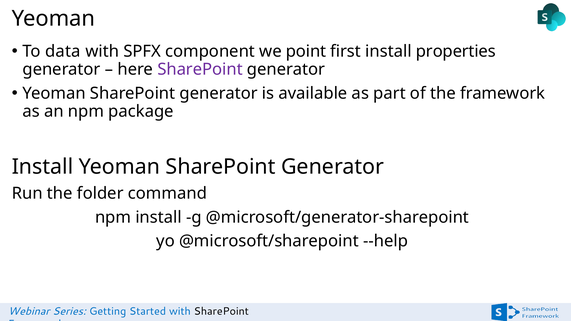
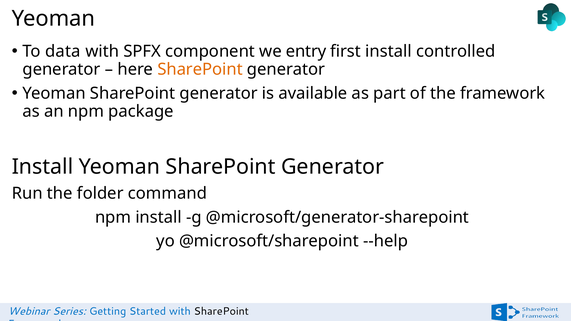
point: point -> entry
properties: properties -> controlled
SharePoint at (200, 69) colour: purple -> orange
